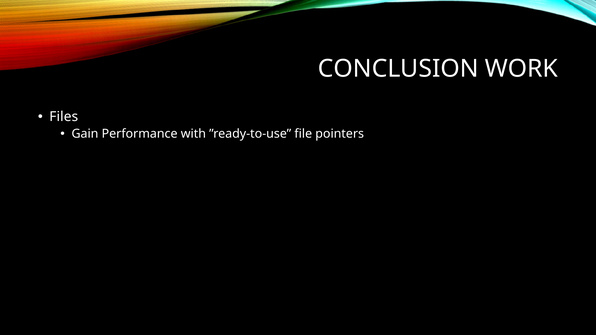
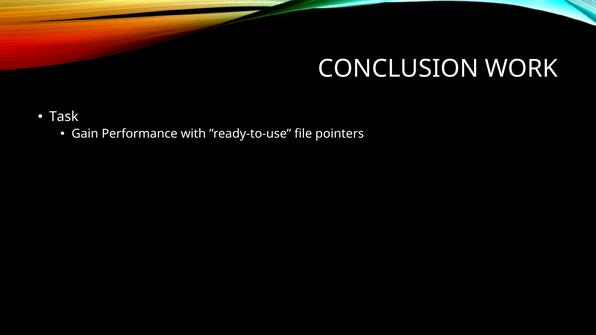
Files: Files -> Task
